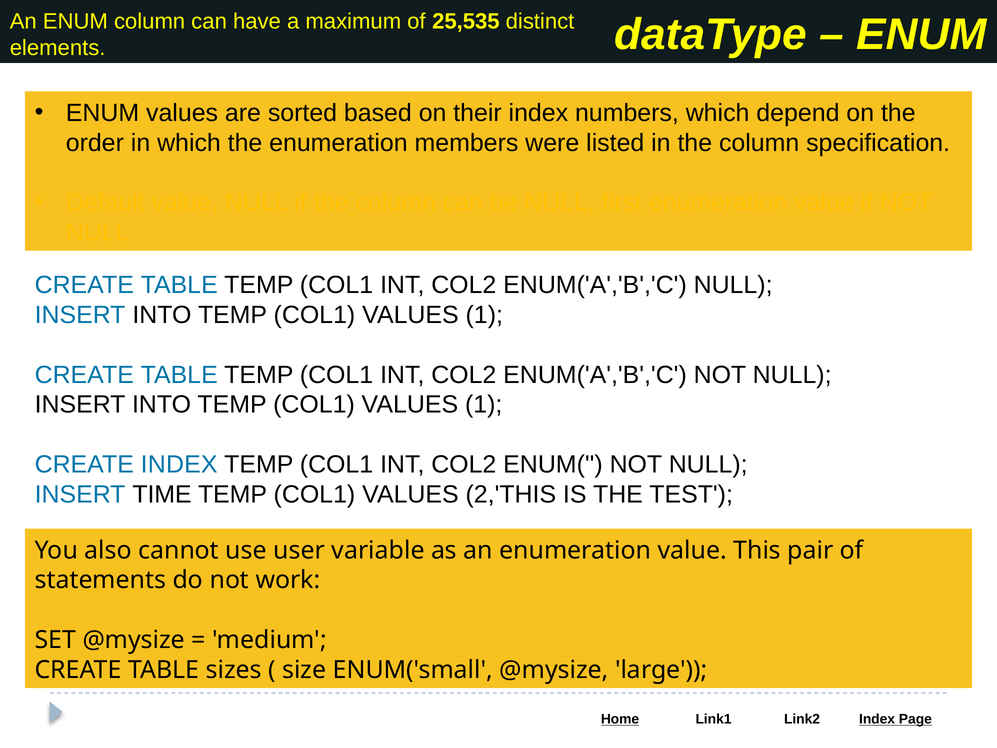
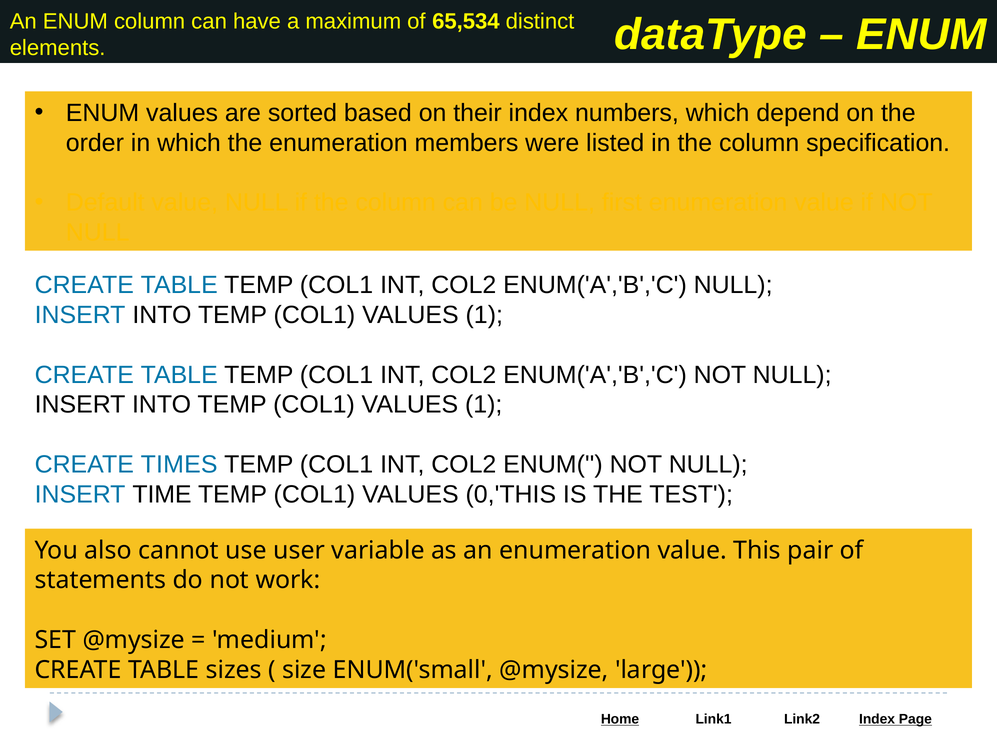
25,535: 25,535 -> 65,534
CREATE INDEX: INDEX -> TIMES
2,'THIS: 2,'THIS -> 0,'THIS
